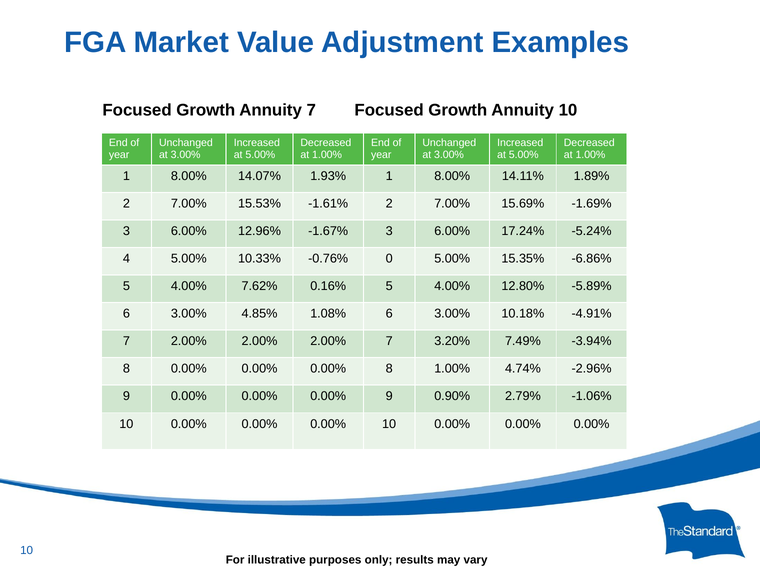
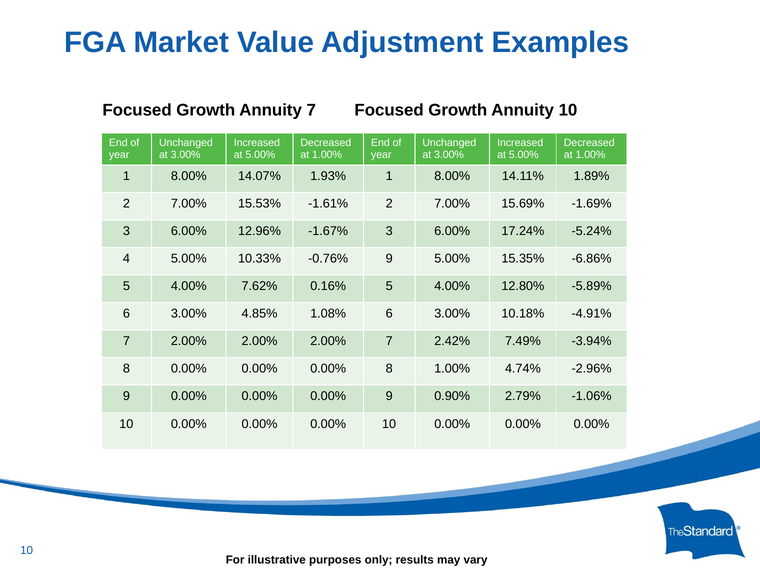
-0.76% 0: 0 -> 9
3.20%: 3.20% -> 2.42%
